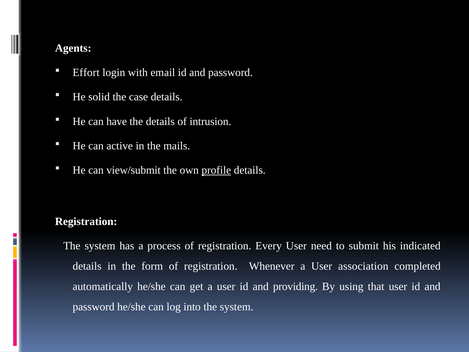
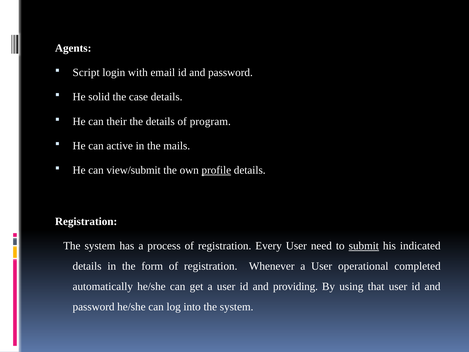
Effort: Effort -> Script
have: have -> their
intrusion: intrusion -> program
submit underline: none -> present
association: association -> operational
